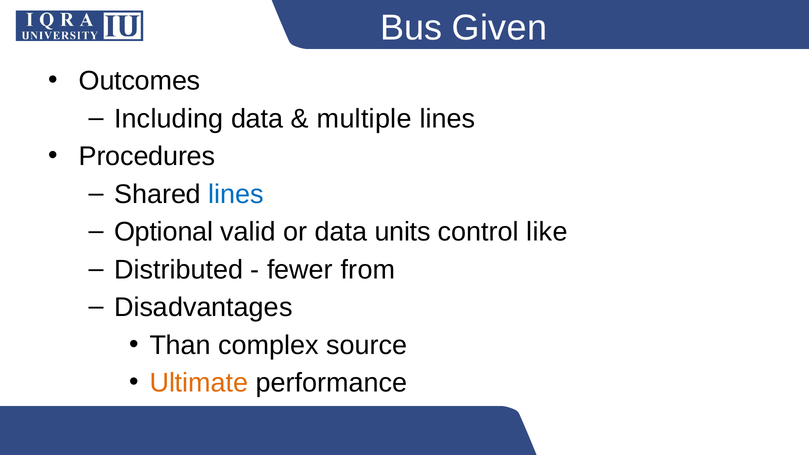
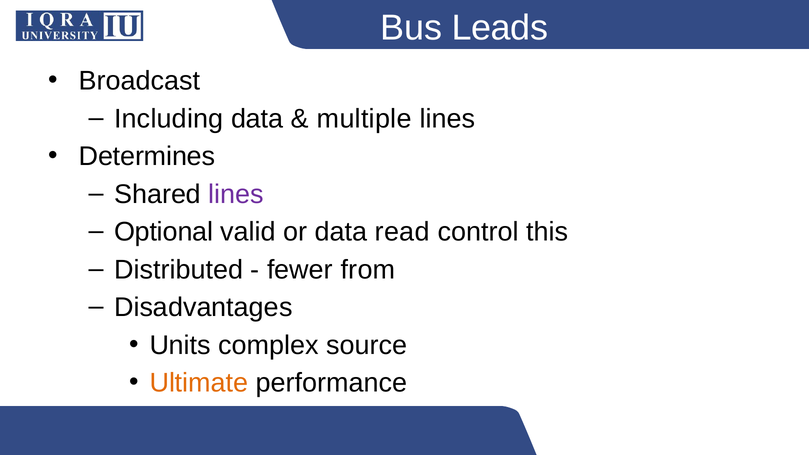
Given: Given -> Leads
Outcomes: Outcomes -> Broadcast
Procedures: Procedures -> Determines
lines at (236, 194) colour: blue -> purple
units: units -> read
like: like -> this
Than: Than -> Units
